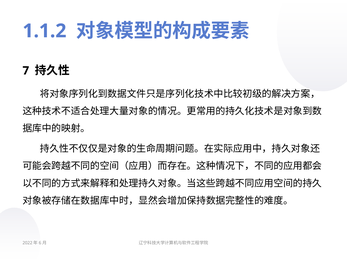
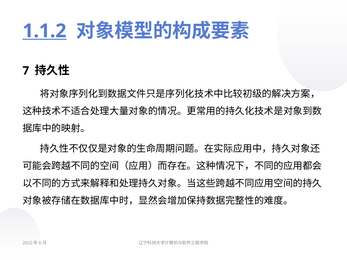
1.1.2 underline: none -> present
